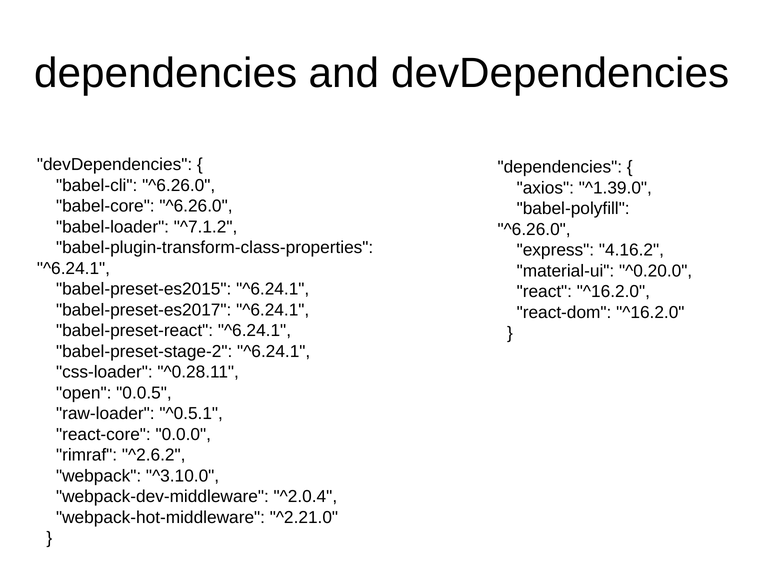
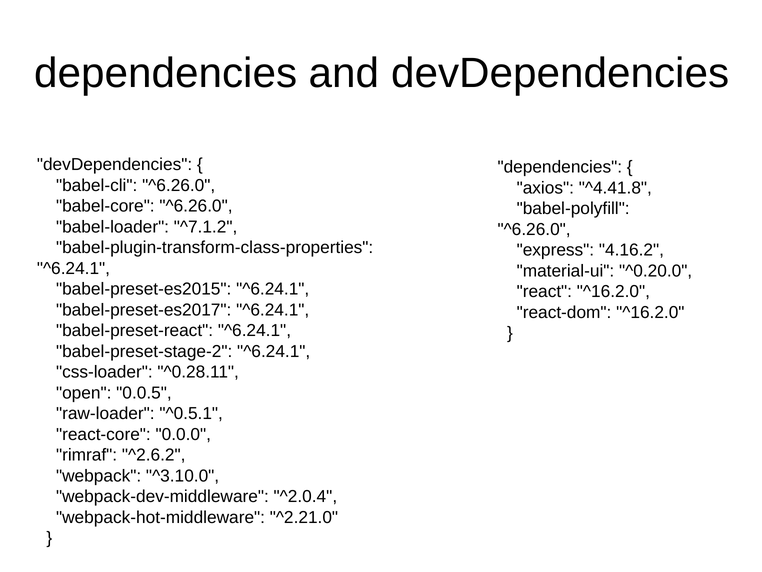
^1.39.0: ^1.39.0 -> ^4.41.8
